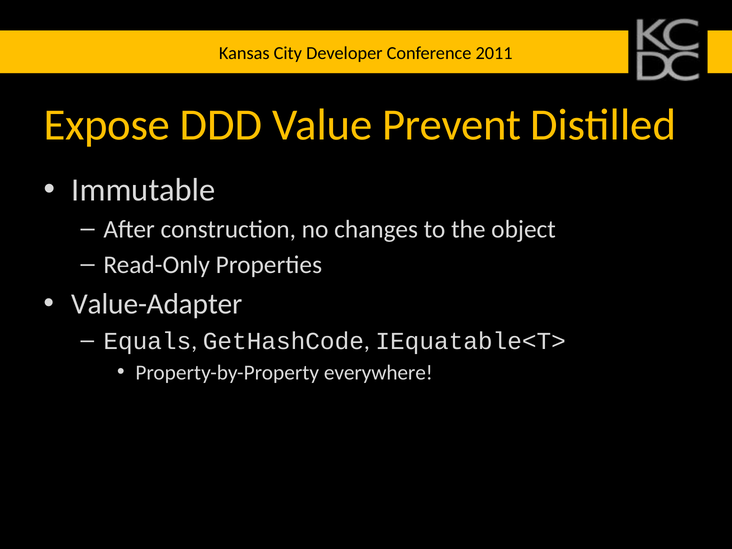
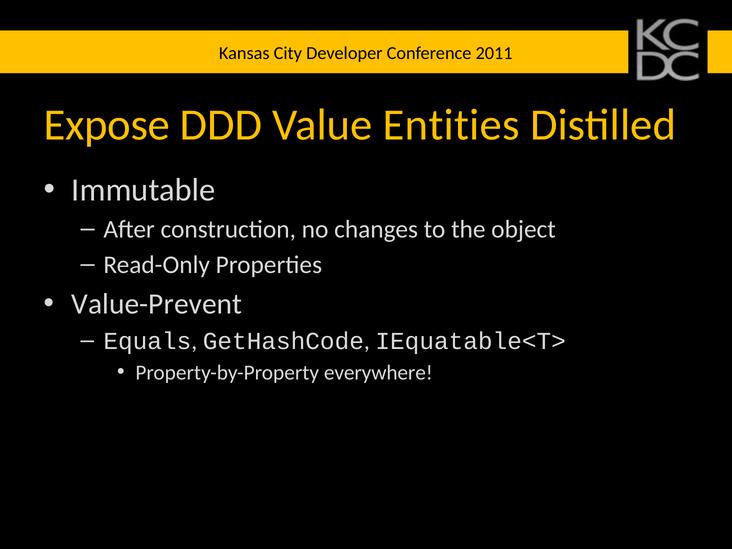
Prevent: Prevent -> Entities
Value-Adapter: Value-Adapter -> Value-Prevent
